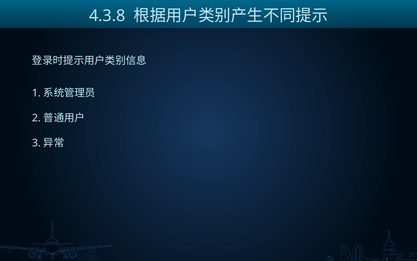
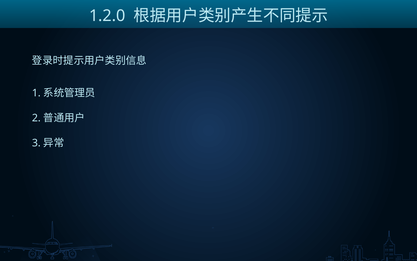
4.3.8: 4.3.8 -> 1.2.0
